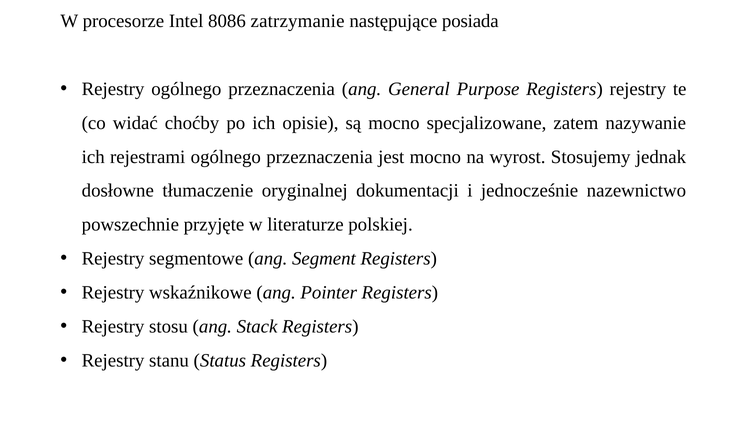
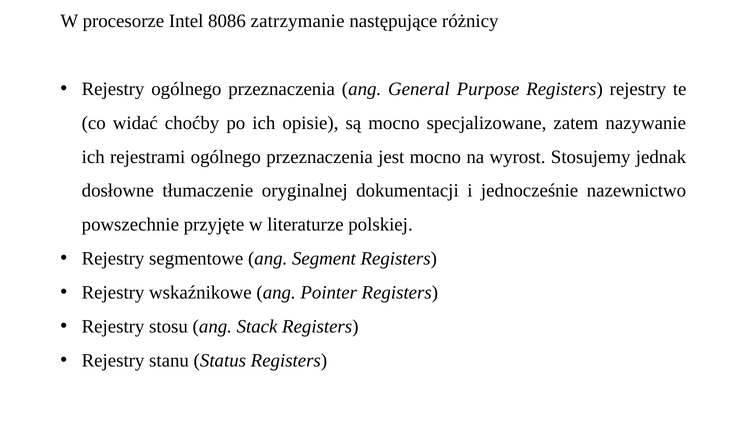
posiada: posiada -> różnicy
